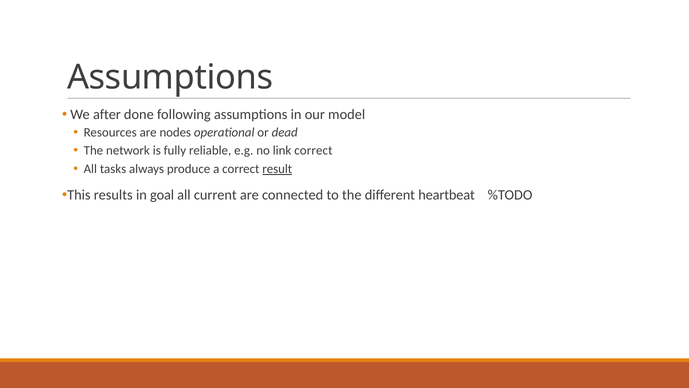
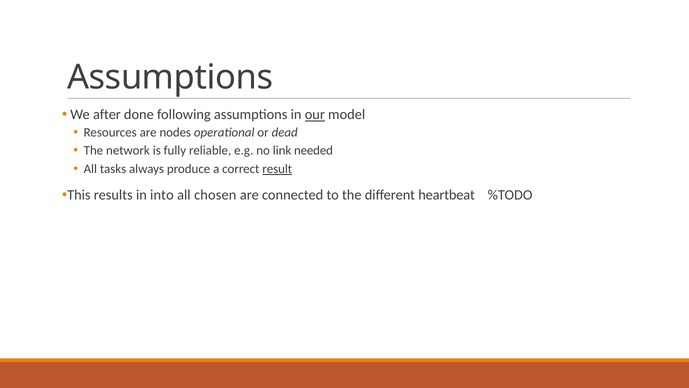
our underline: none -> present
link correct: correct -> needed
goal: goal -> into
current: current -> chosen
